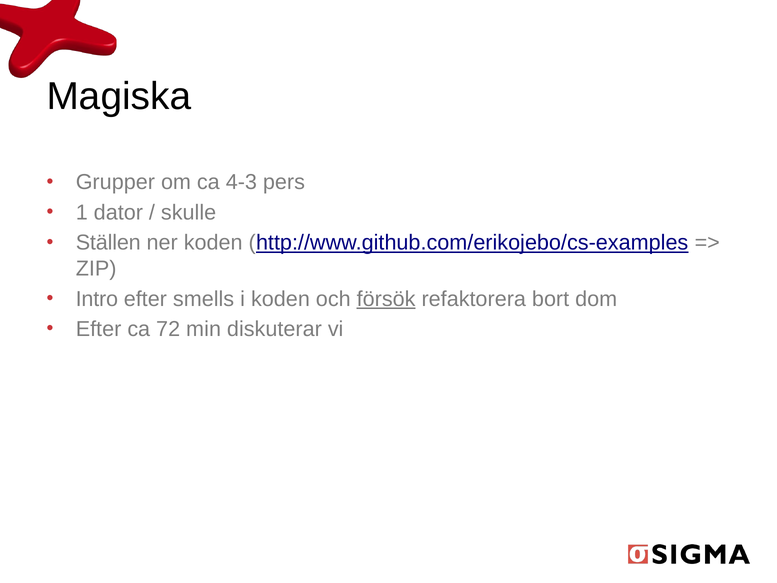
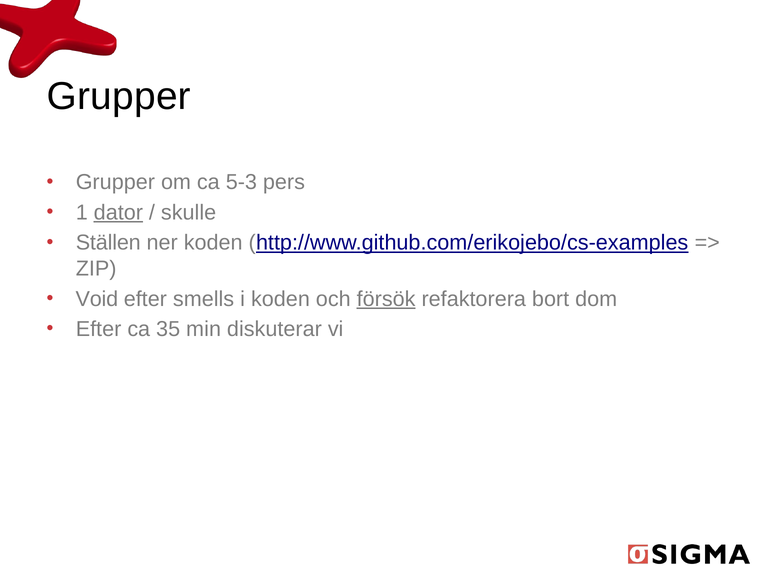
Magiska at (119, 97): Magiska -> Grupper
4-3: 4-3 -> 5-3
dator underline: none -> present
Intro: Intro -> Void
72: 72 -> 35
